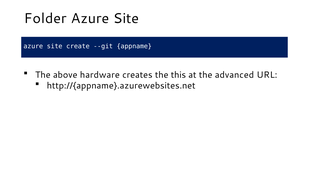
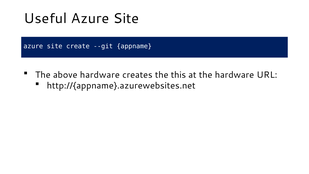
Folder: Folder -> Useful
the advanced: advanced -> hardware
